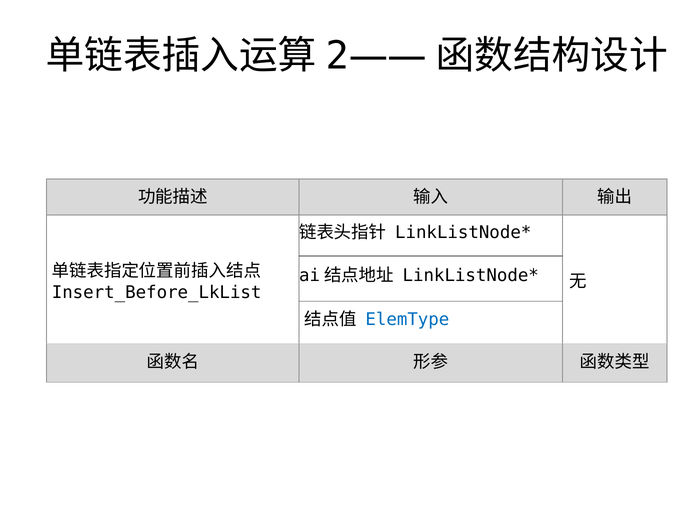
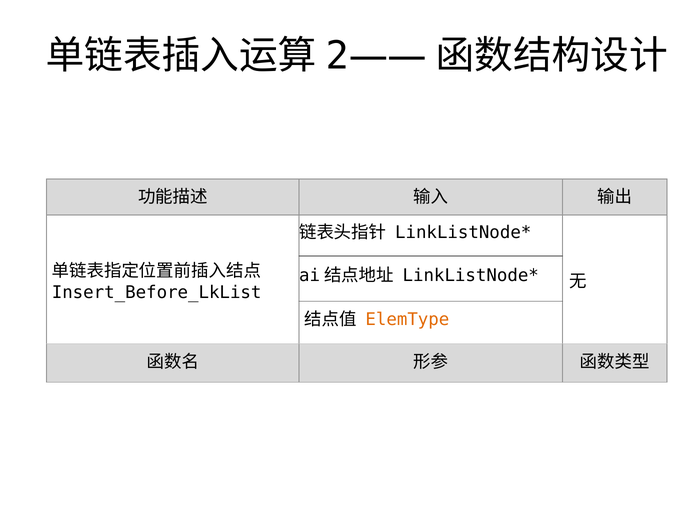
ElemType colour: blue -> orange
